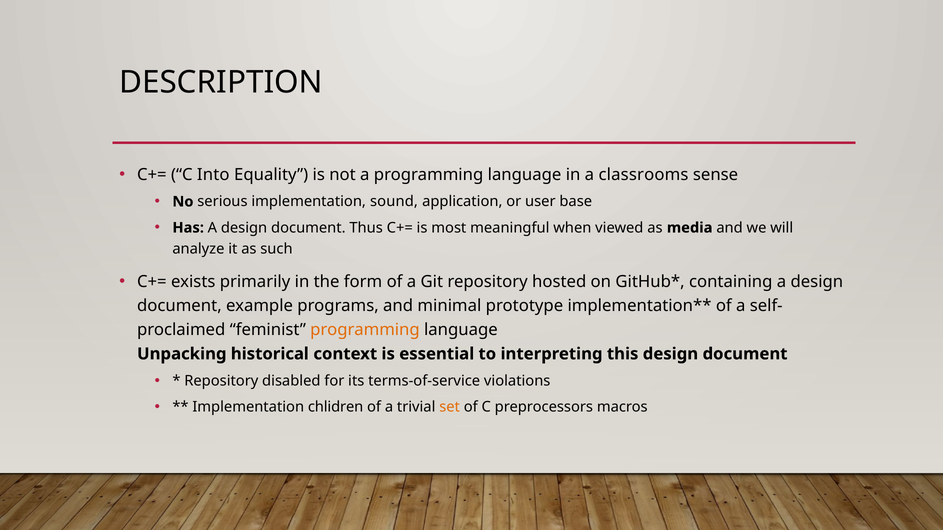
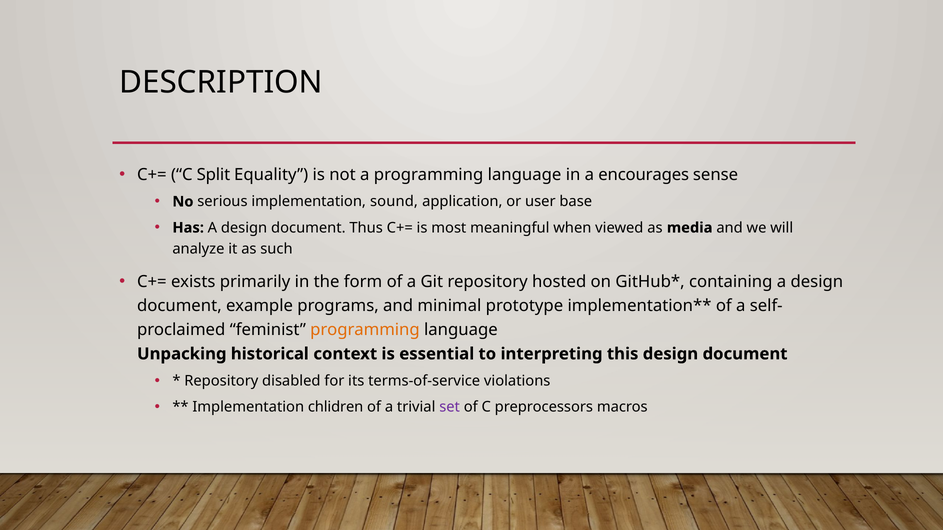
Into: Into -> Split
classrooms: classrooms -> encourages
set colour: orange -> purple
